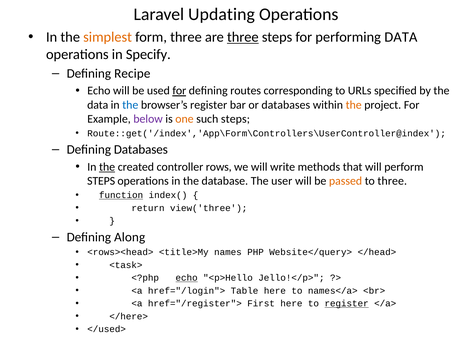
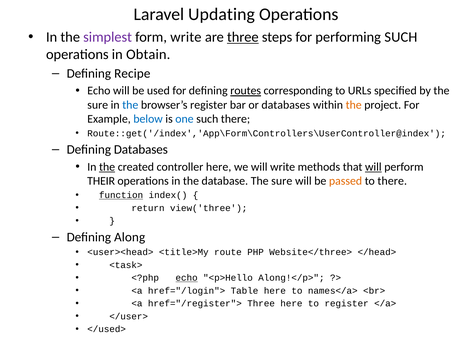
simplest colour: orange -> purple
form three: three -> write
performing DATA: DATA -> SUCH
Specify: Specify -> Obtain
for at (179, 91) underline: present -> none
routes underline: none -> present
data at (98, 105): data -> sure
below colour: purple -> blue
one colour: orange -> blue
such steps: steps -> there
controller rows: rows -> here
will at (373, 167) underline: none -> present
STEPS at (101, 181): STEPS -> THEIR
database The user: user -> sure
to three: three -> there
<rows><head>: <rows><head> -> <user><head>
names: names -> route
Website</query>: Website</query> -> Website</three>
Jello!</p>: Jello!</p> -> Along!</p>
href="/register"> First: First -> Three
register at (347, 304) underline: present -> none
</here>: </here> -> </user>
